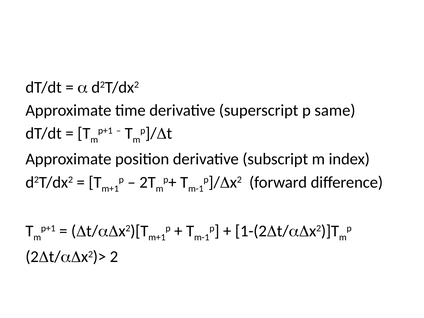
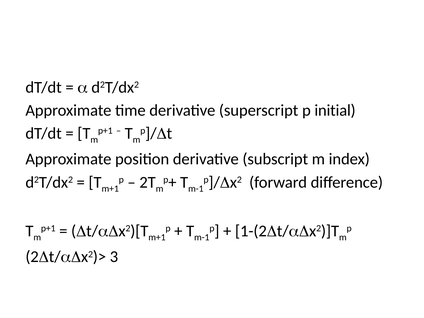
same: same -> initial
2: 2 -> 3
